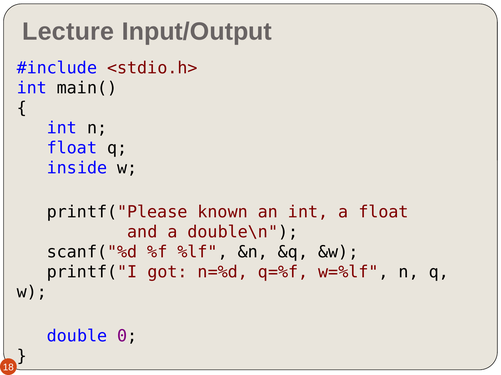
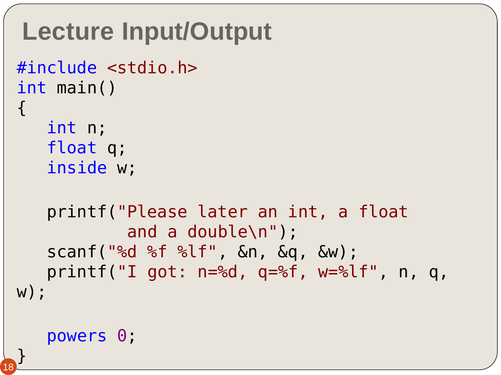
known: known -> later
double: double -> powers
